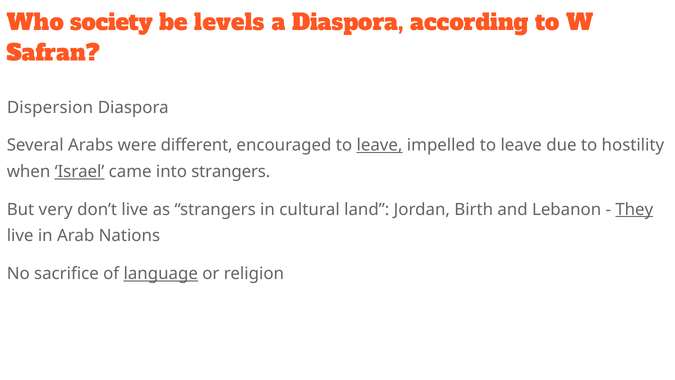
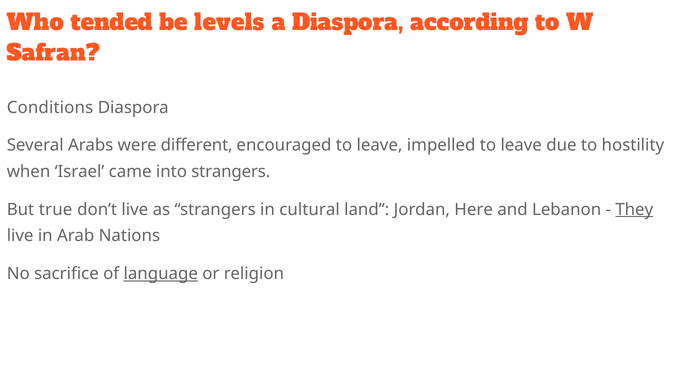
society: society -> tended
Dispersion: Dispersion -> Conditions
leave at (379, 145) underline: present -> none
Israel underline: present -> none
very: very -> true
Birth: Birth -> Here
